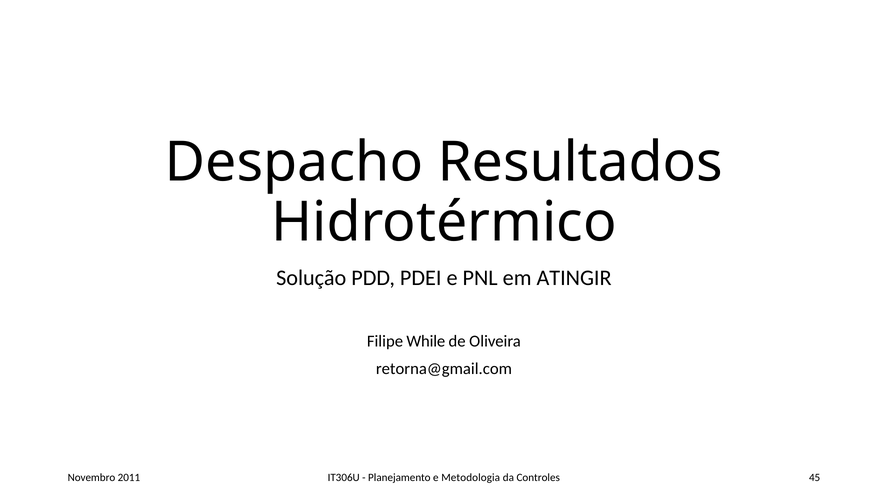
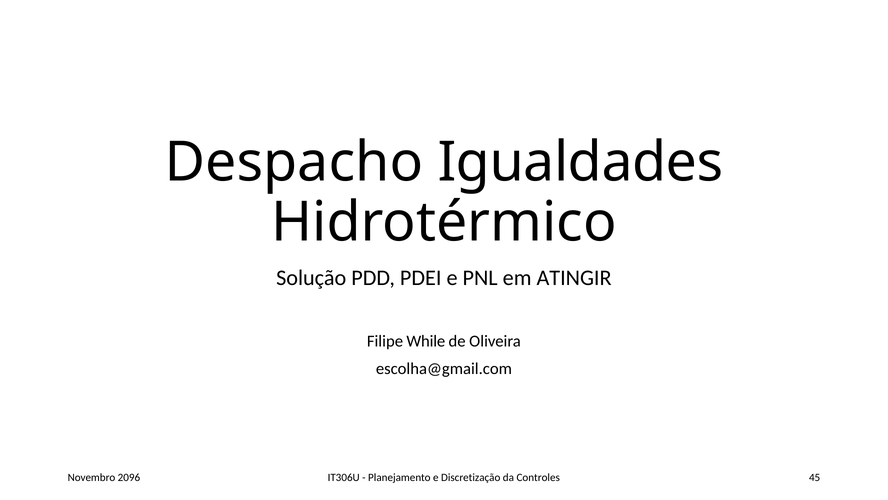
Resultados: Resultados -> Igualdades
retorna@gmail.com: retorna@gmail.com -> escolha@gmail.com
Metodologia: Metodologia -> Discretização
2011: 2011 -> 2096
